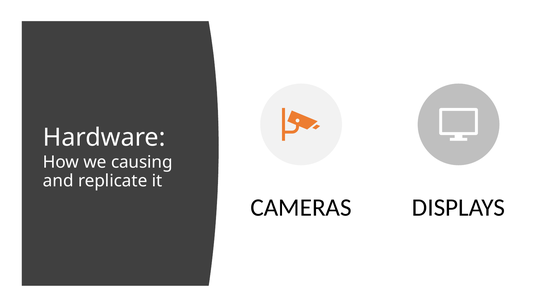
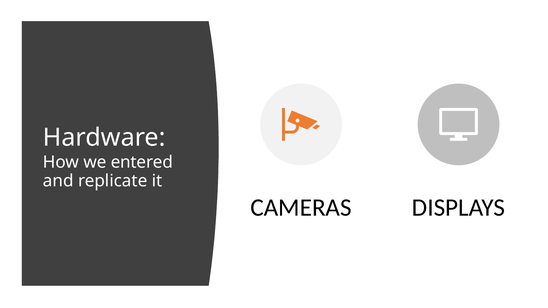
causing: causing -> entered
